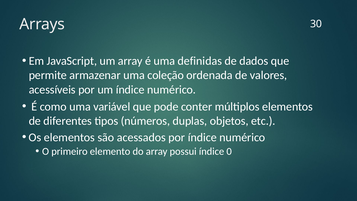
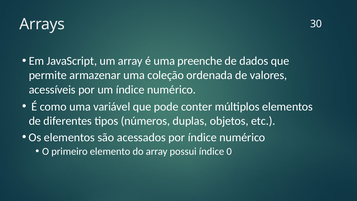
definidas: definidas -> preenche
